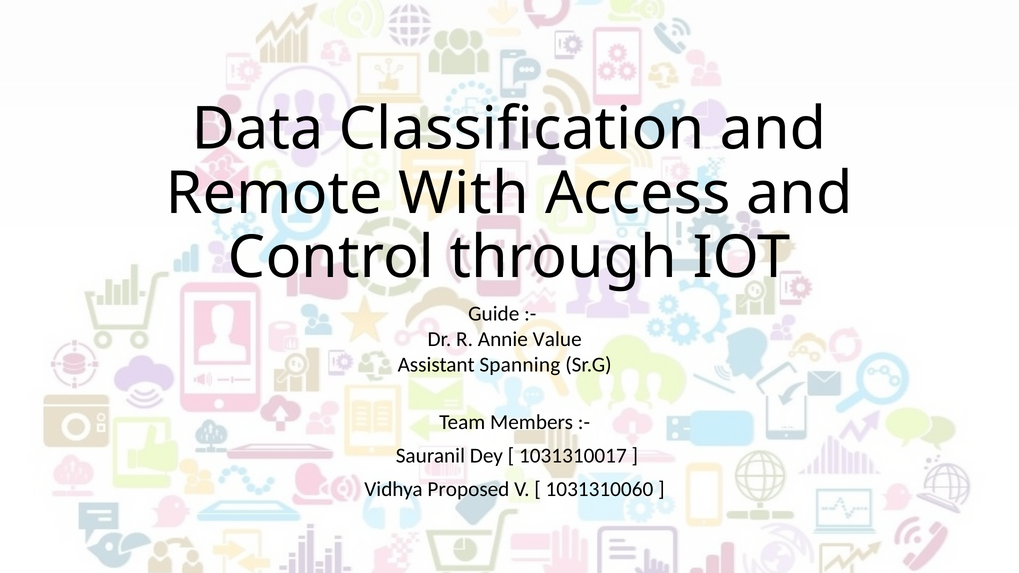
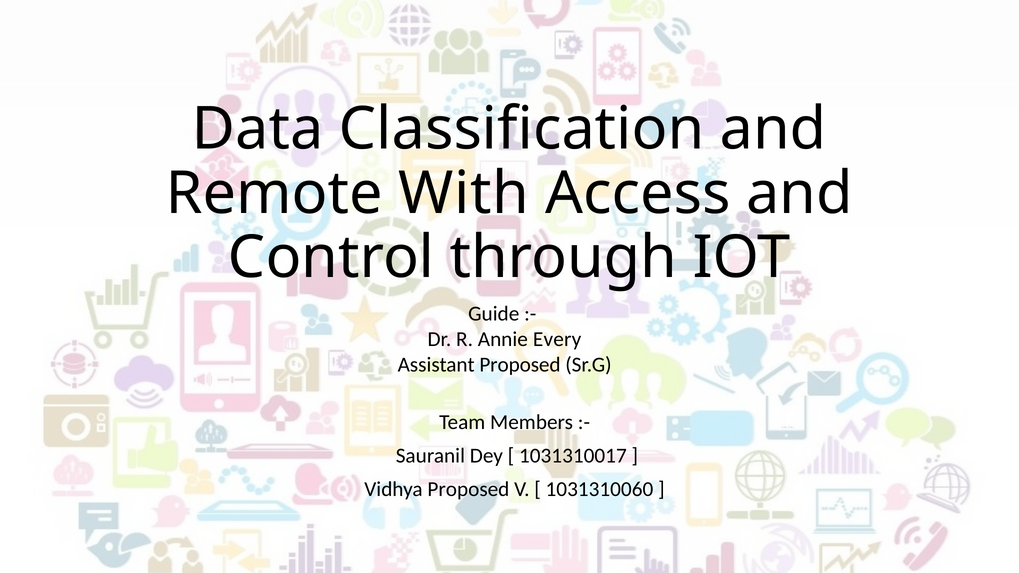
Value: Value -> Every
Assistant Spanning: Spanning -> Proposed
